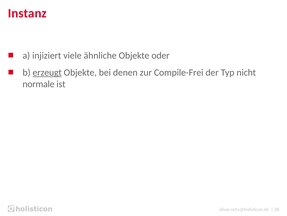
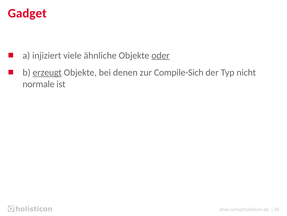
Instanz: Instanz -> Gadget
oder underline: none -> present
Compile-Frei: Compile-Frei -> Compile-Sich
